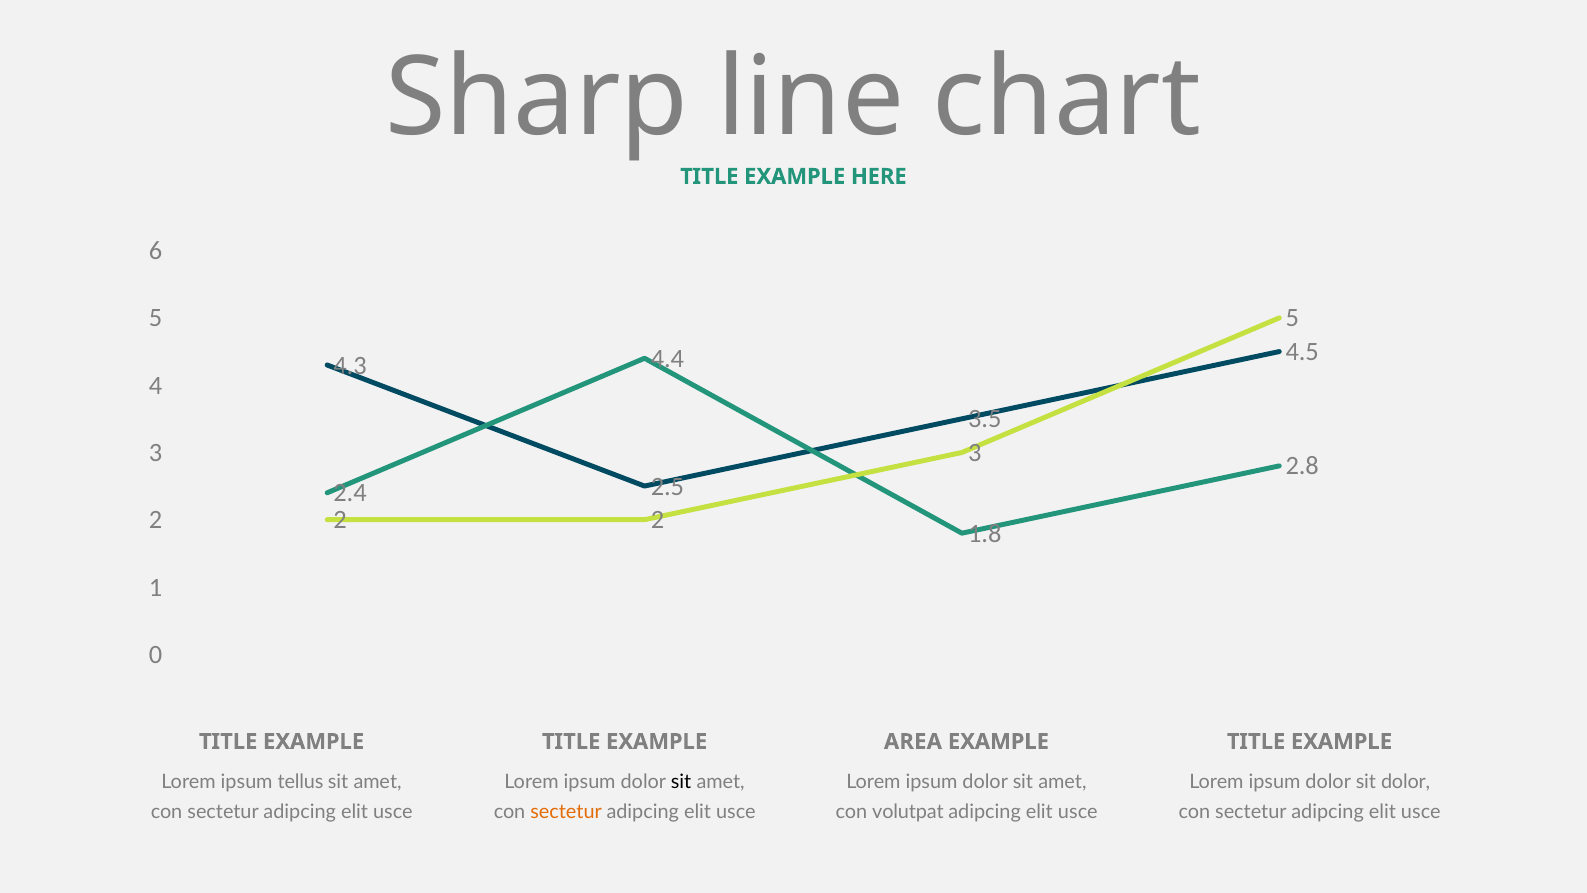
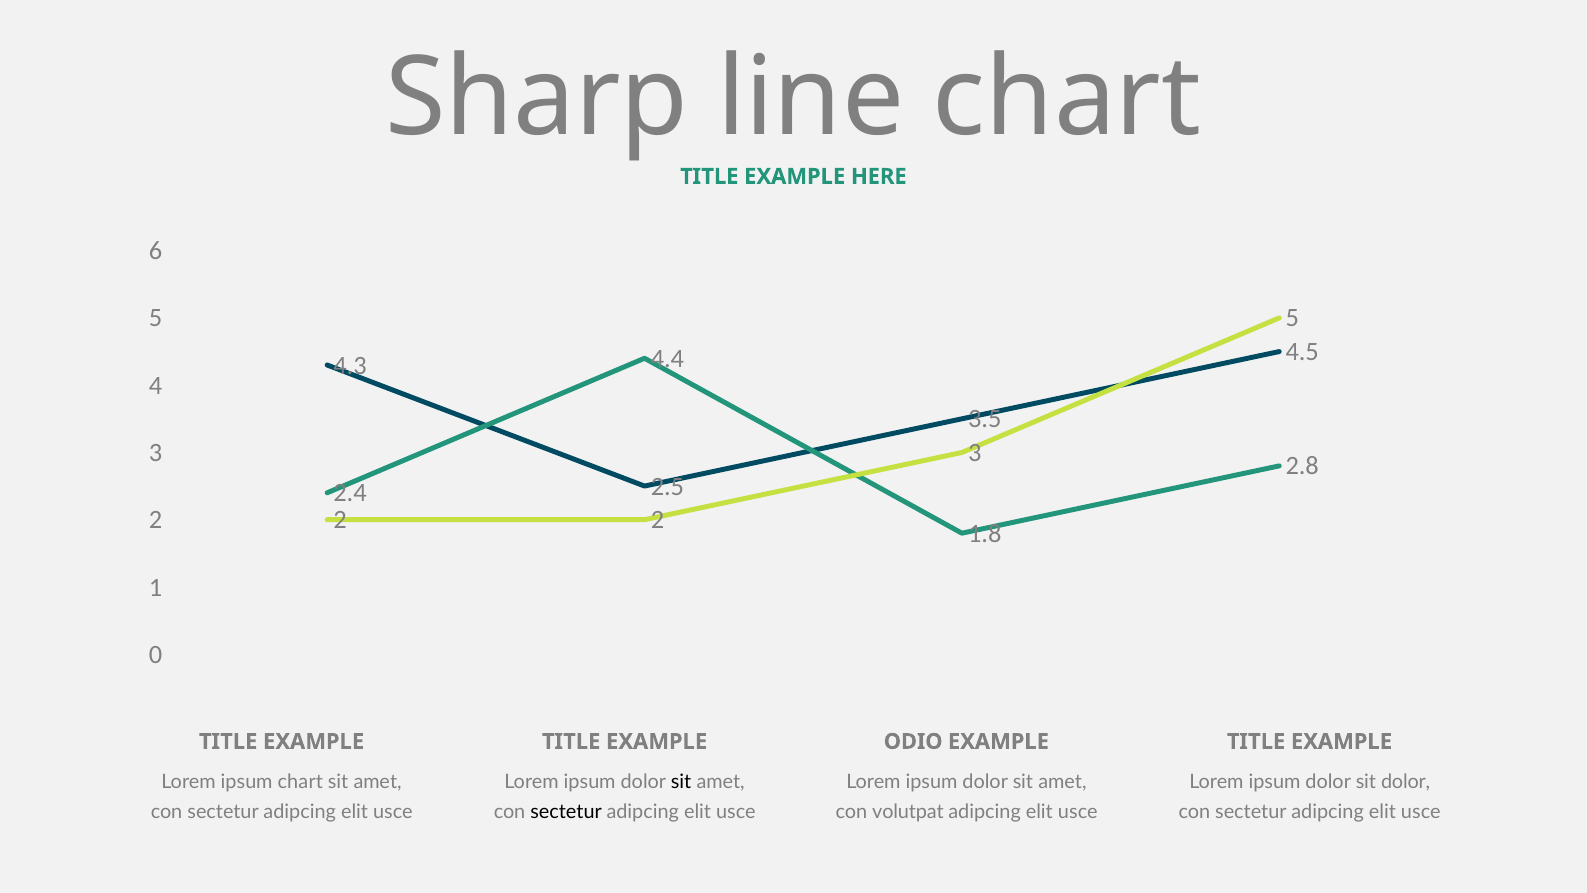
AREA: AREA -> ODIO
ipsum tellus: tellus -> chart
sectetur at (566, 812) colour: orange -> black
